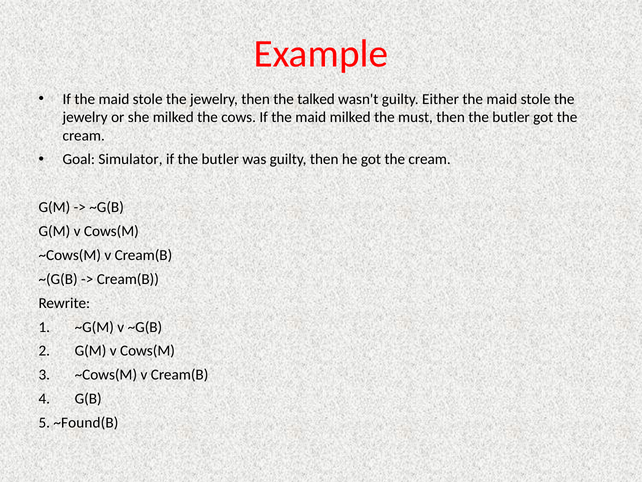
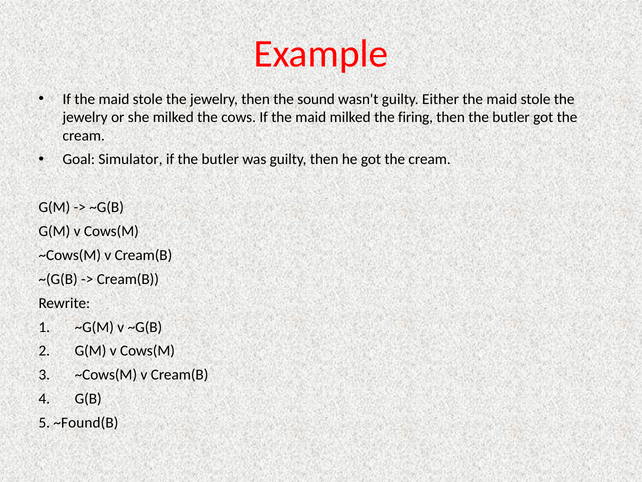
talked: talked -> sound
must: must -> firing
